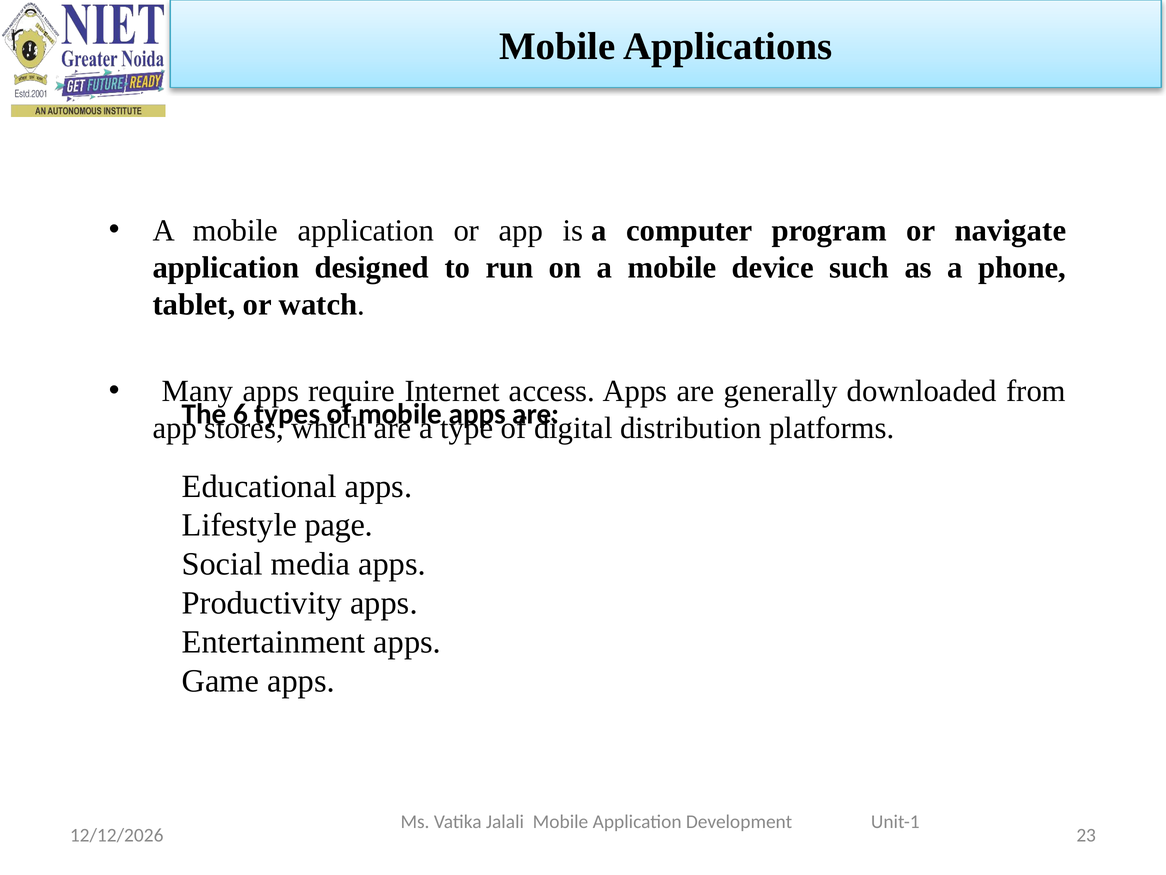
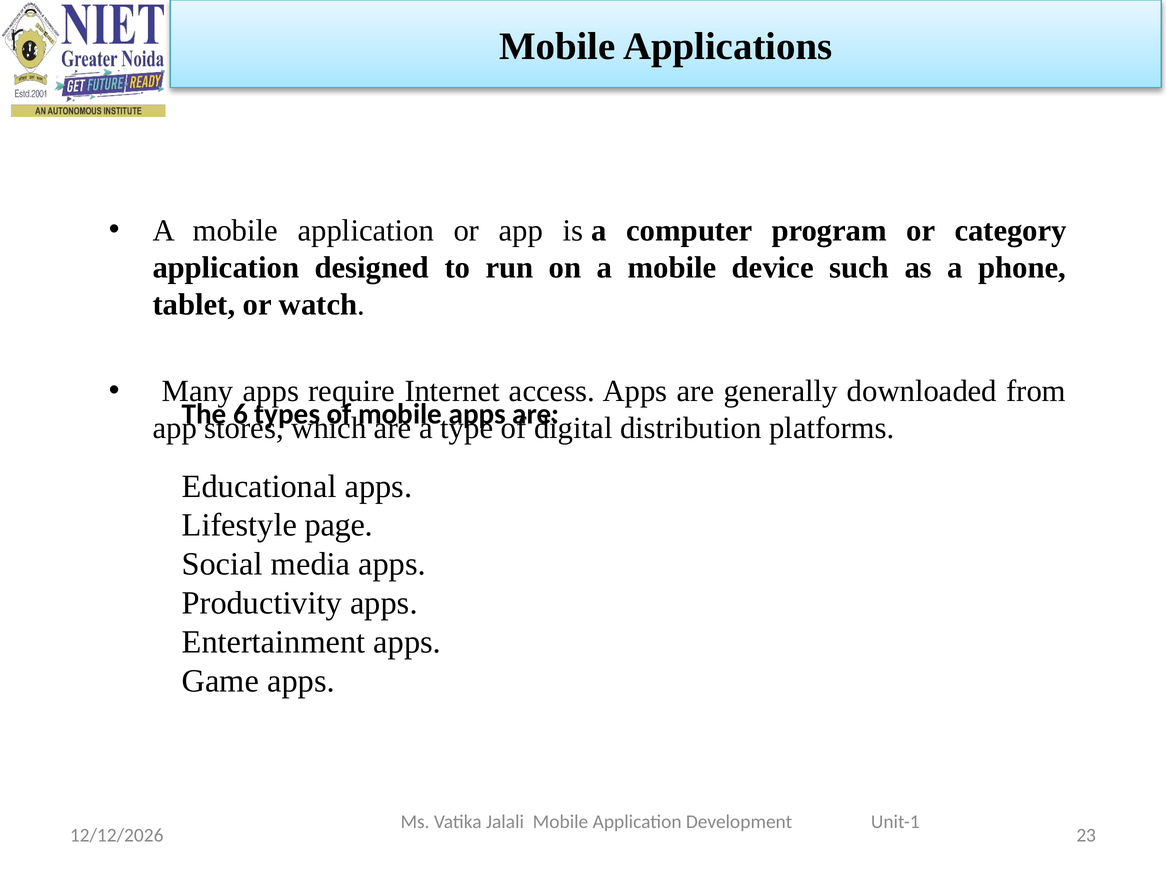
navigate: navigate -> category
